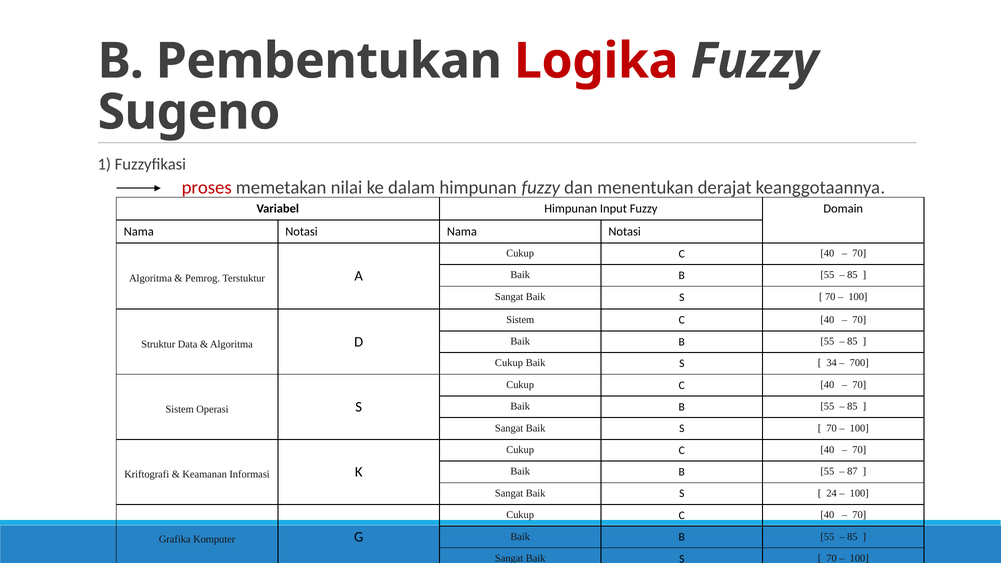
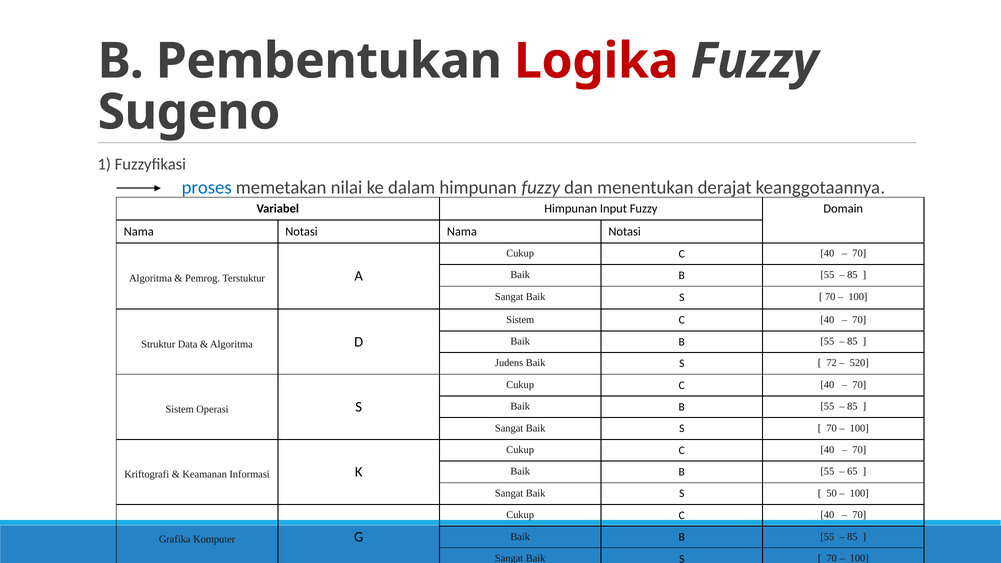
proses colour: red -> blue
Cukup at (509, 363): Cukup -> Judens
34: 34 -> 72
700: 700 -> 520
87: 87 -> 65
24: 24 -> 50
